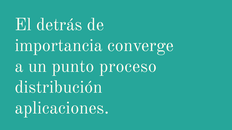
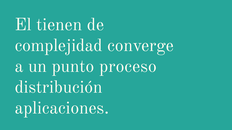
detrás: detrás -> tienen
importancia: importancia -> complejidad
